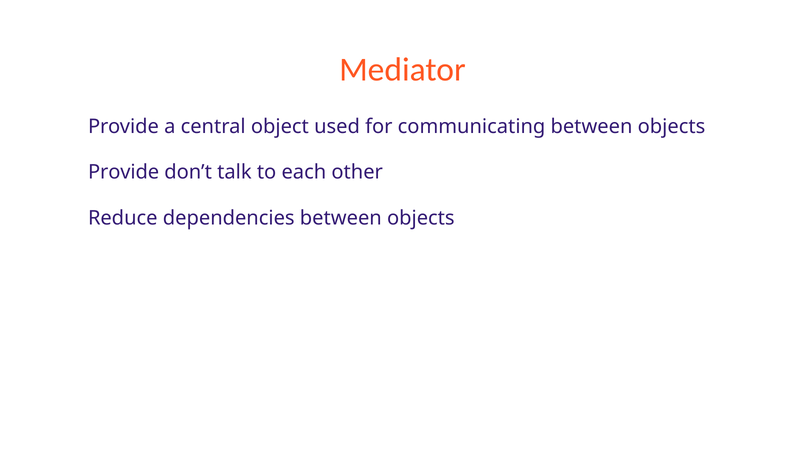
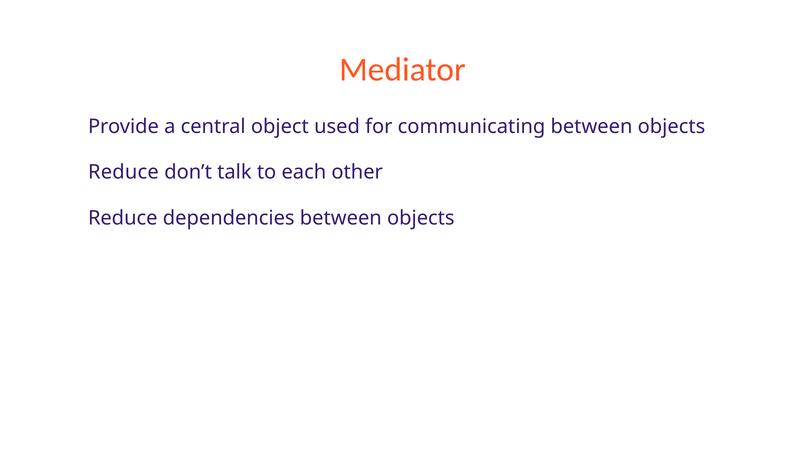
Provide at (124, 172): Provide -> Reduce
